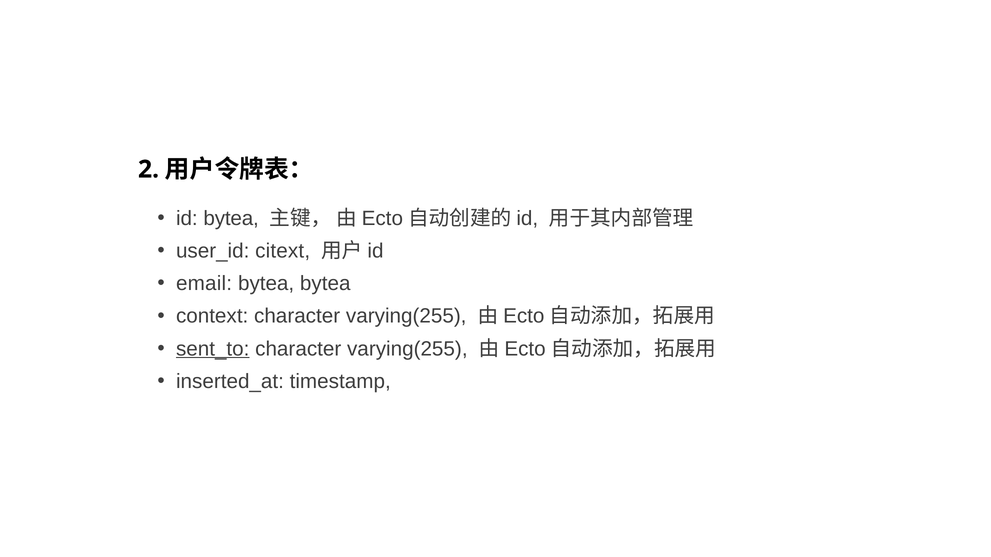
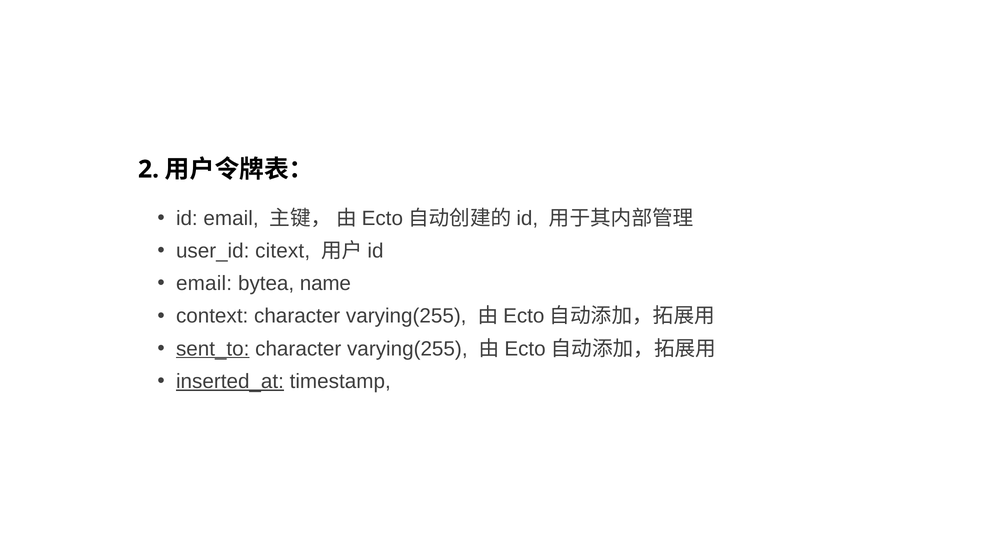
id bytea: bytea -> email
bytea bytea: bytea -> name
inserted_at underline: none -> present
